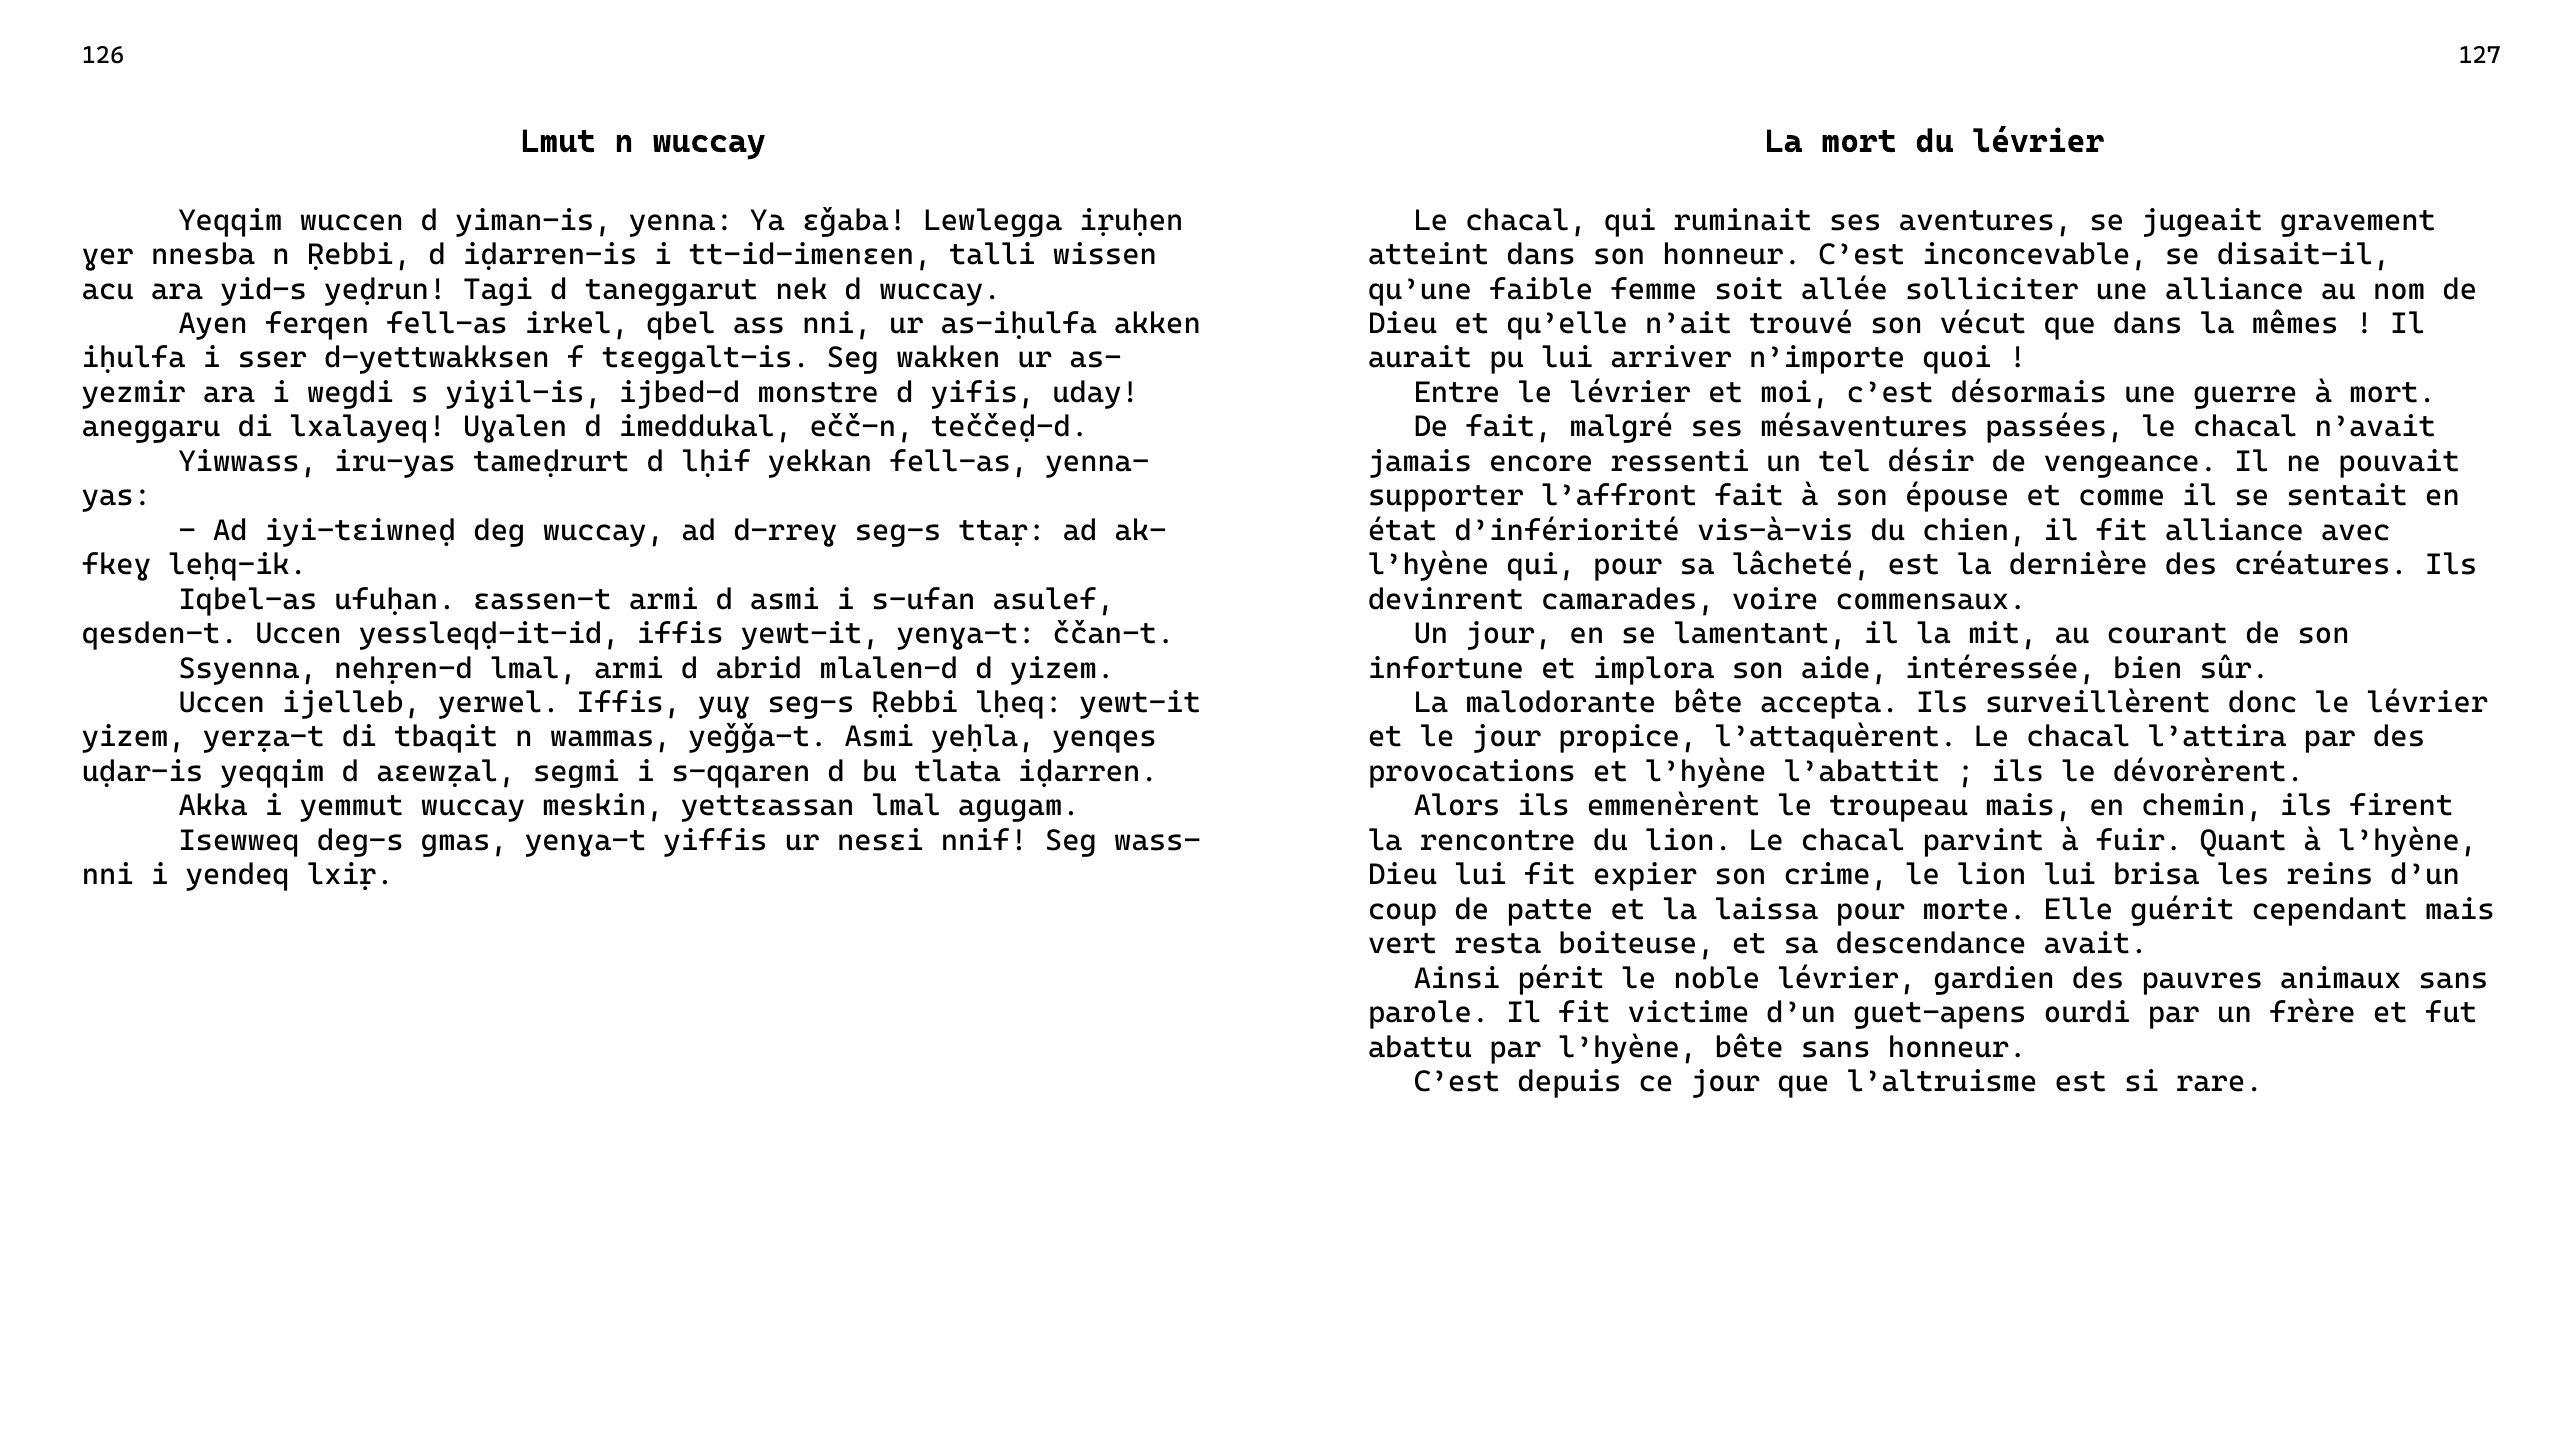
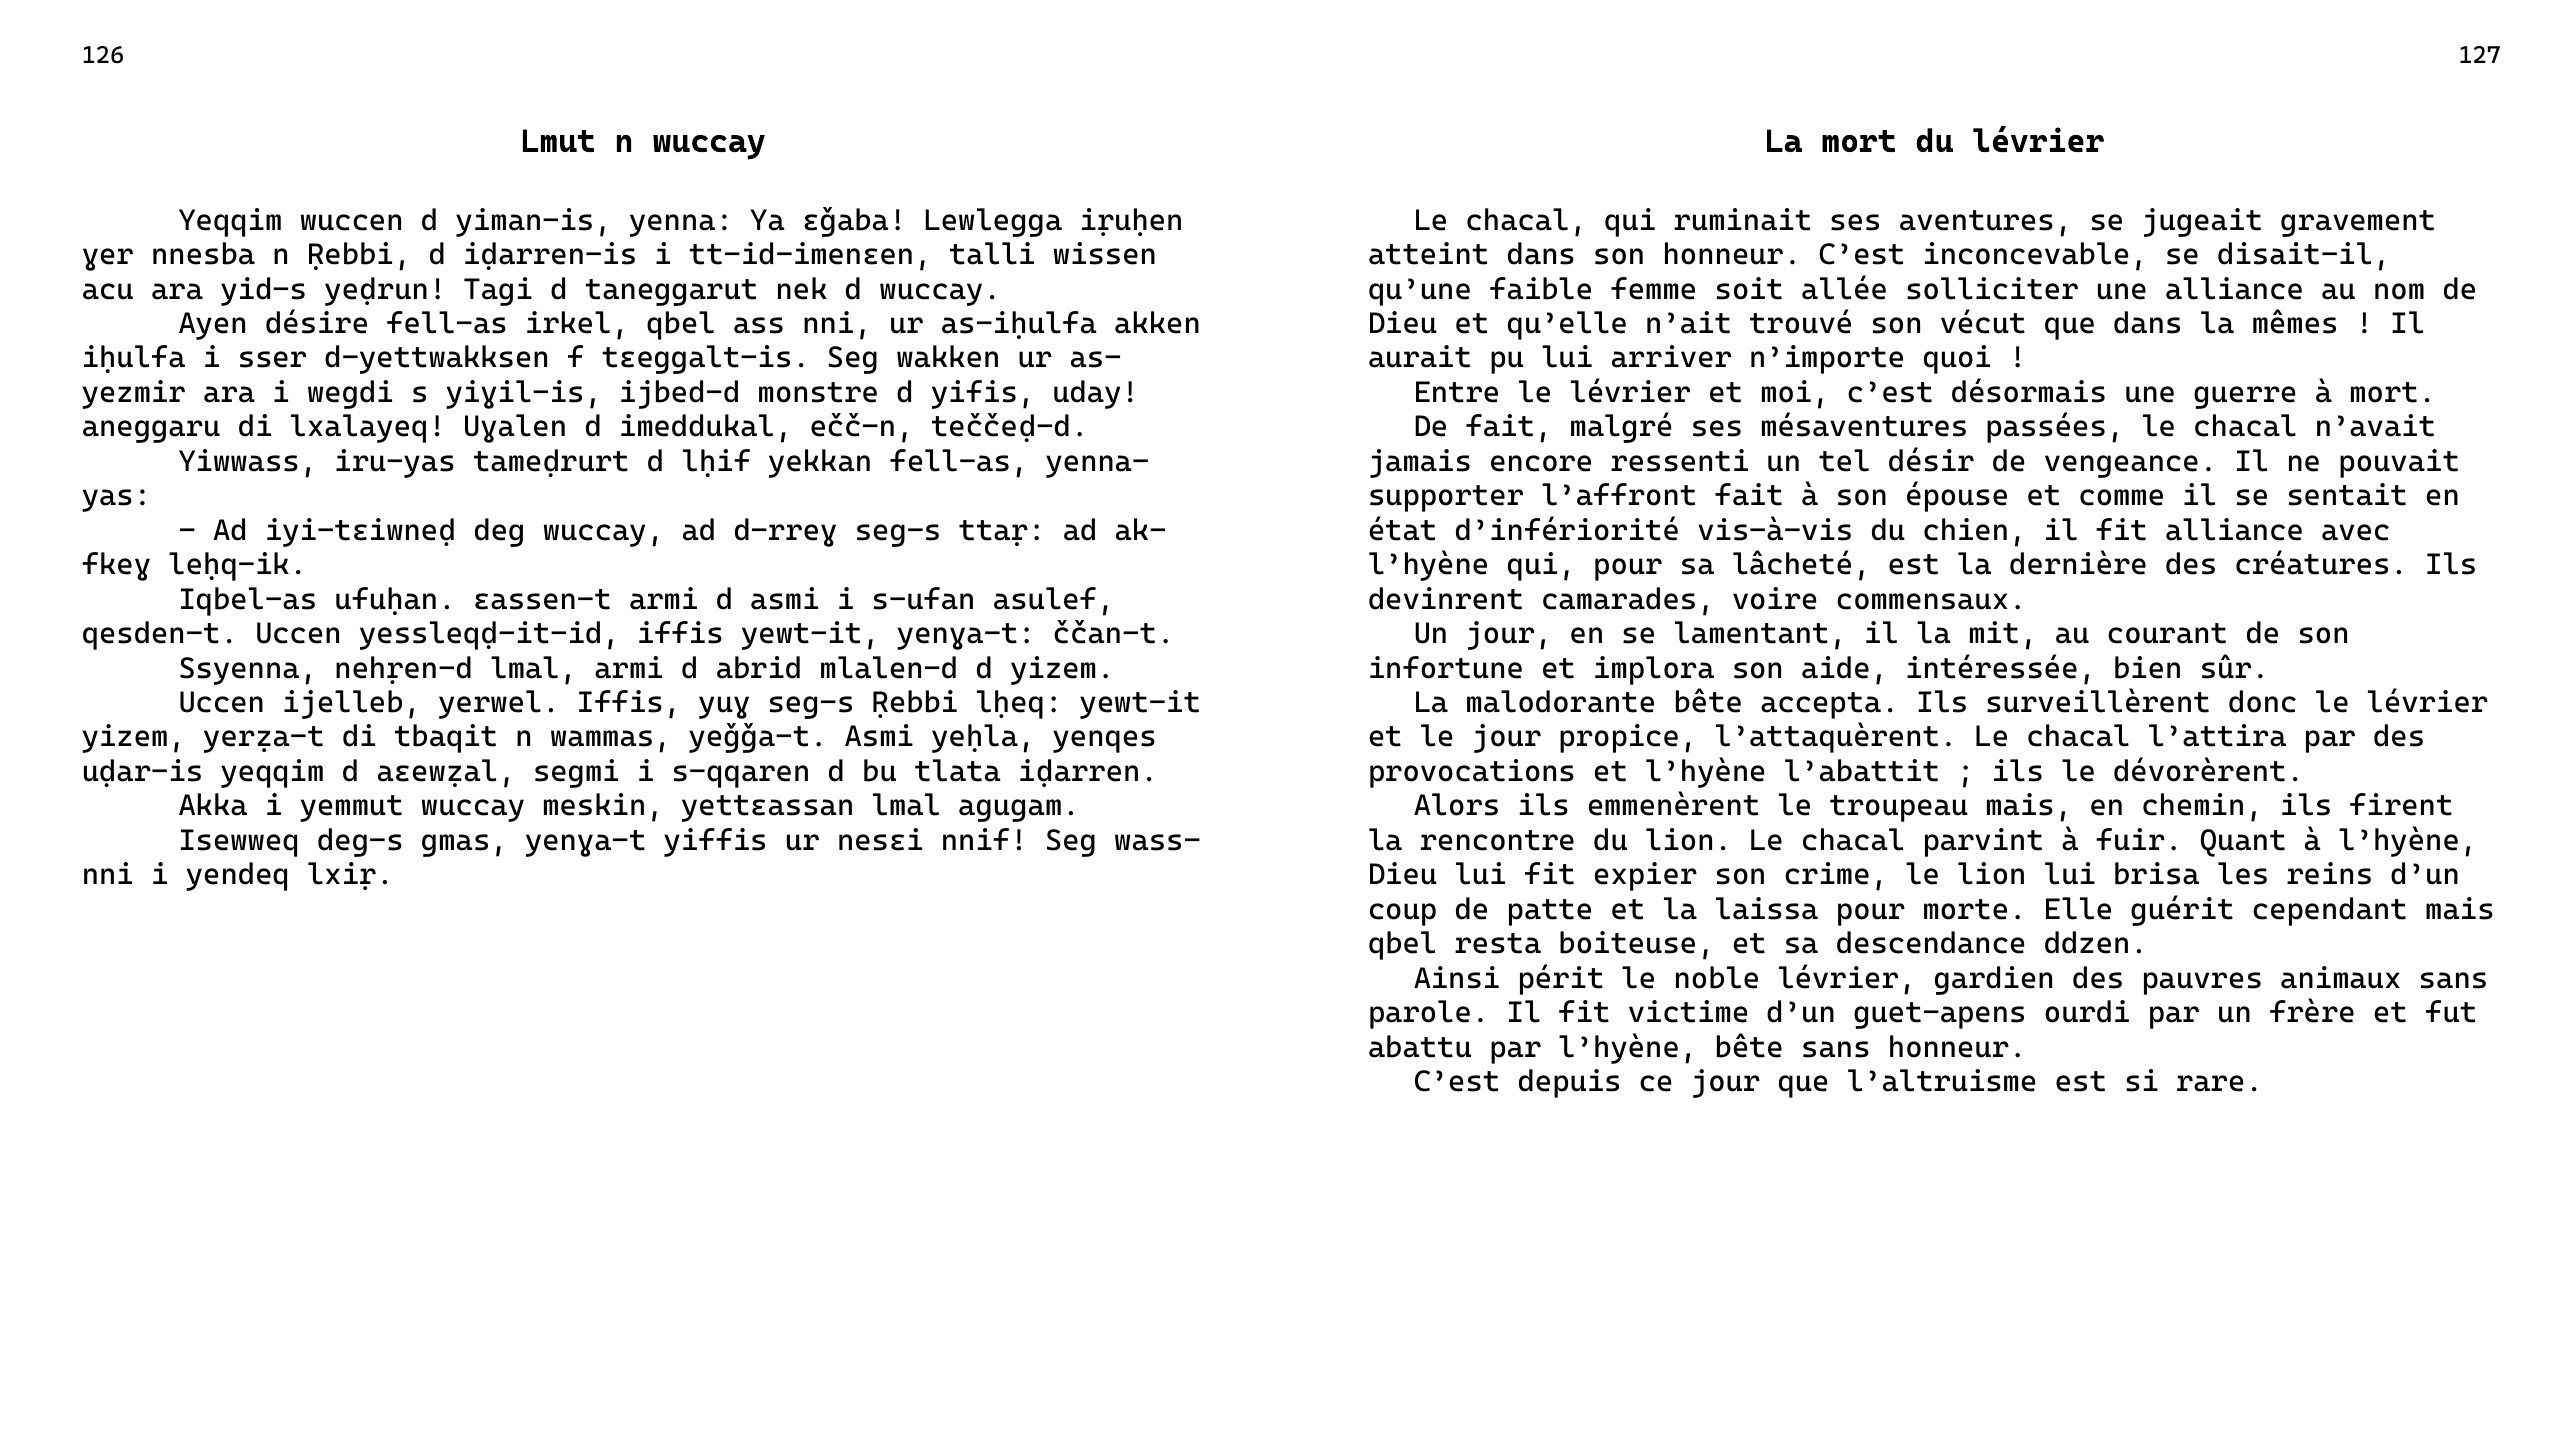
ferqen: ferqen -> désire
vert at (1403, 944): vert -> qbel
avait: avait -> ddzen
